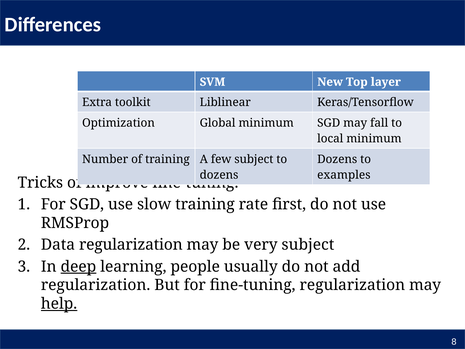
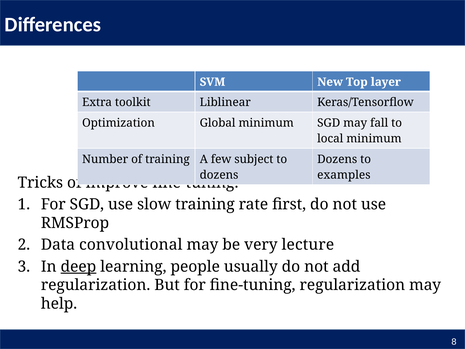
Data regularization: regularization -> convolutional
very subject: subject -> lecture
help underline: present -> none
